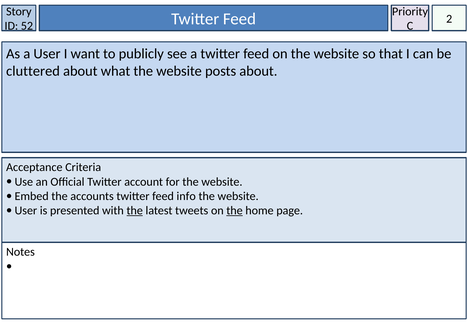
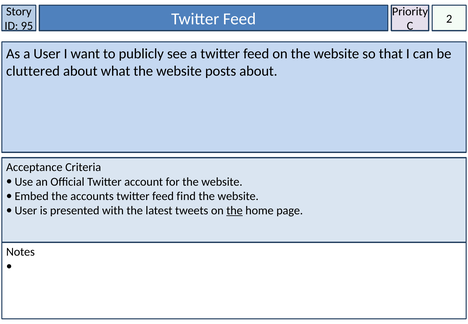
52: 52 -> 95
info: info -> find
the at (135, 211) underline: present -> none
